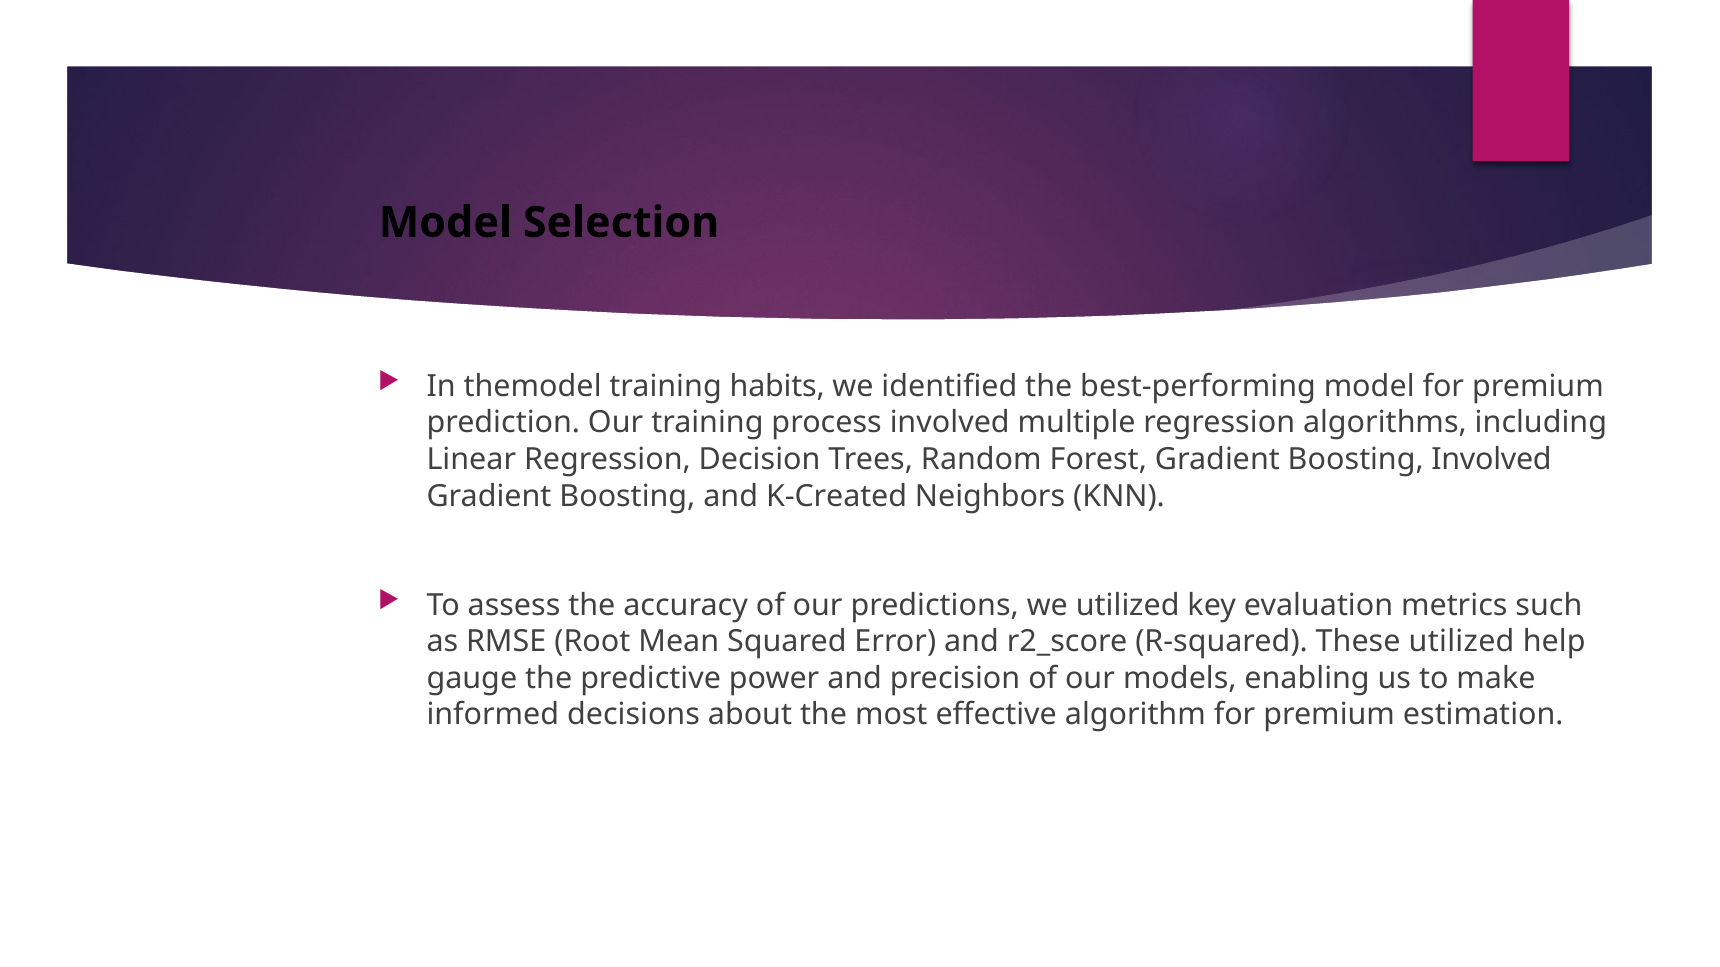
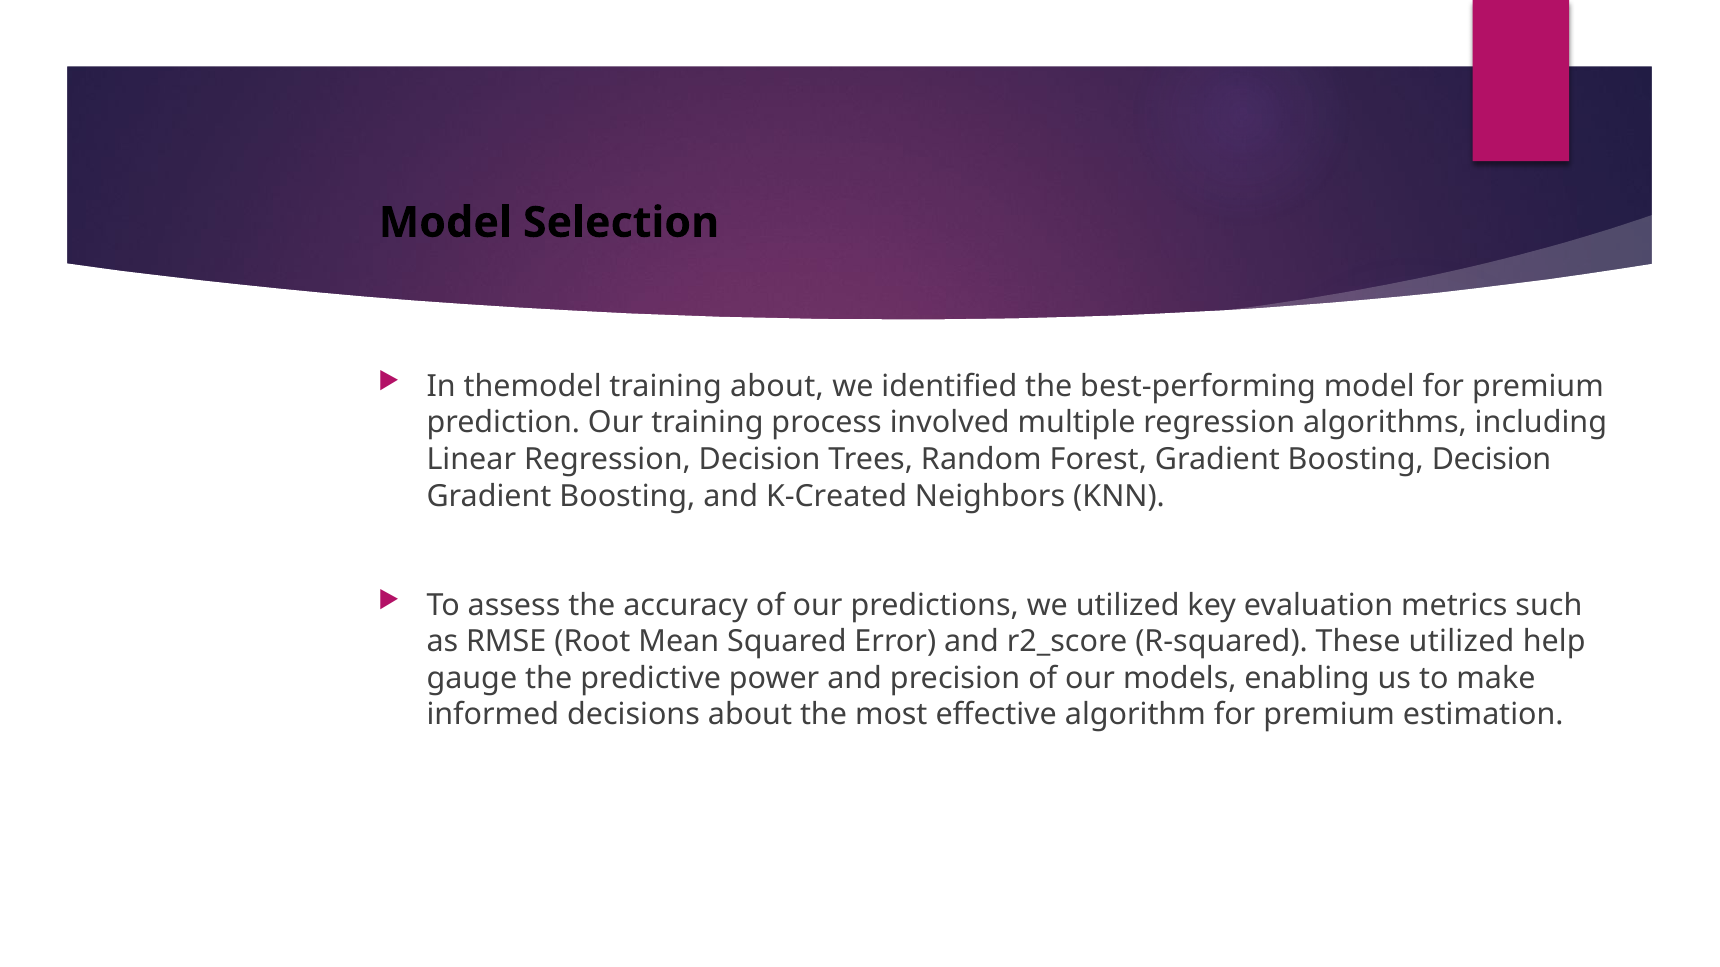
training habits: habits -> about
Boosting Involved: Involved -> Decision
